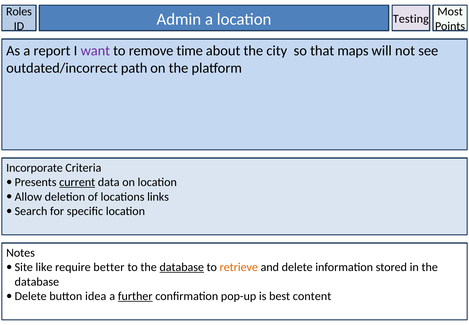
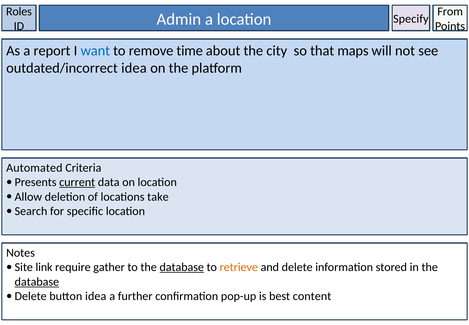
Most: Most -> From
Testing: Testing -> Specify
want colour: purple -> blue
outdated/incorrect path: path -> idea
Incorporate: Incorporate -> Automated
links: links -> take
like: like -> link
better: better -> gather
database at (37, 281) underline: none -> present
further underline: present -> none
